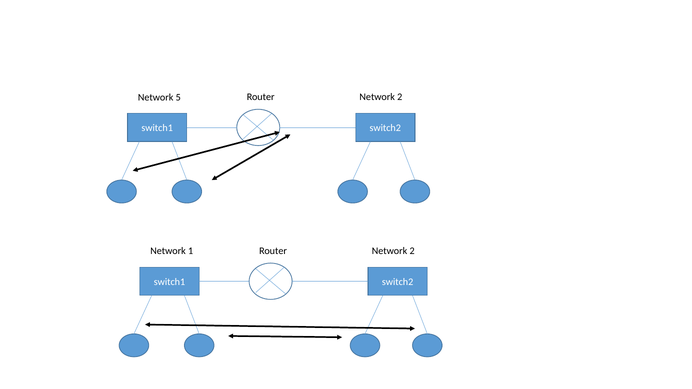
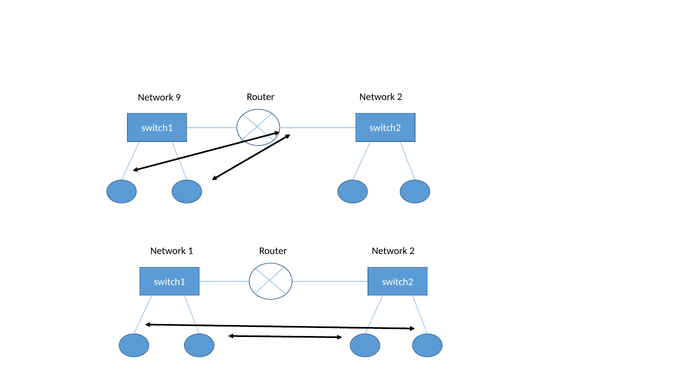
5: 5 -> 9
